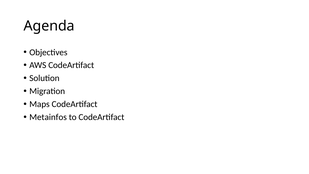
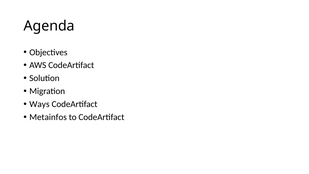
Maps: Maps -> Ways
